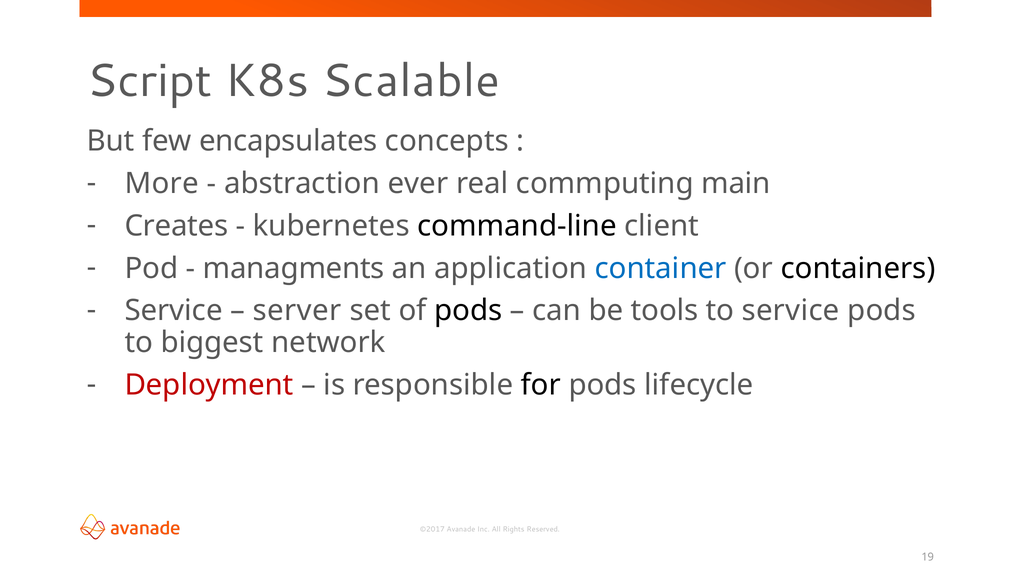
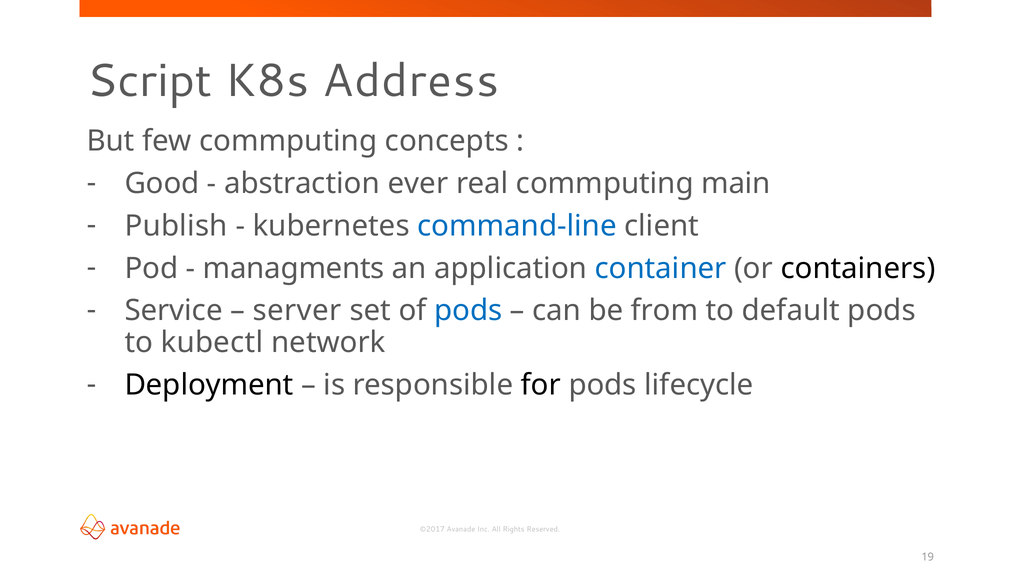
Scalable: Scalable -> Address
few encapsulates: encapsulates -> commputing
More: More -> Good
Creates: Creates -> Publish
command-line colour: black -> blue
pods at (468, 311) colour: black -> blue
tools: tools -> from
to service: service -> default
biggest: biggest -> kubectl
Deployment colour: red -> black
